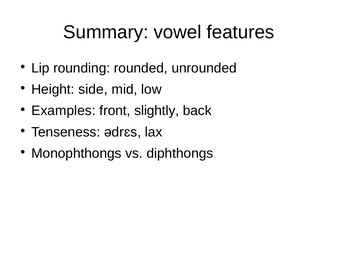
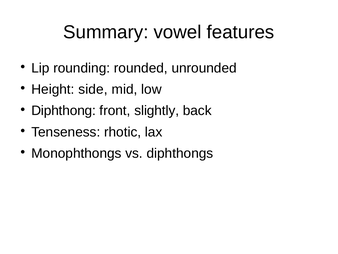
Examples: Examples -> Diphthong
ədrɛs: ədrɛs -> rhotic
